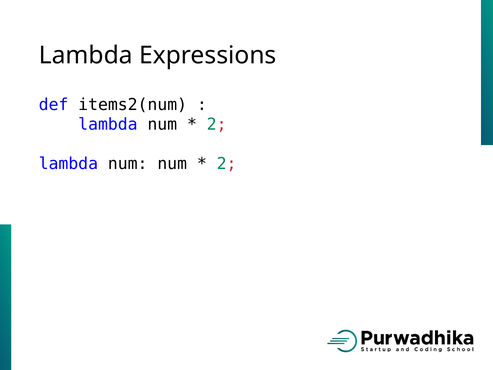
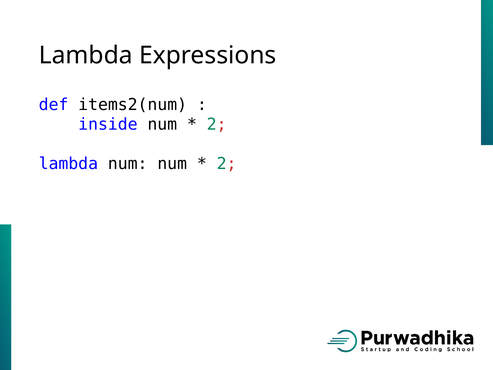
lambda at (108, 124): lambda -> inside
